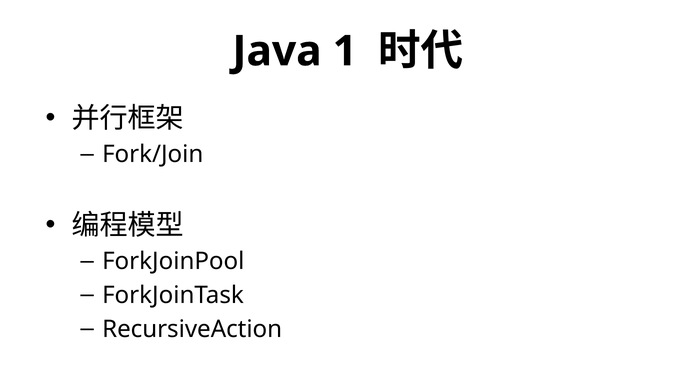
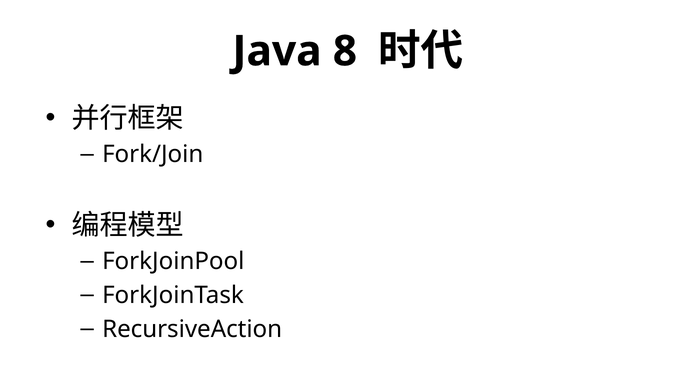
1: 1 -> 8
